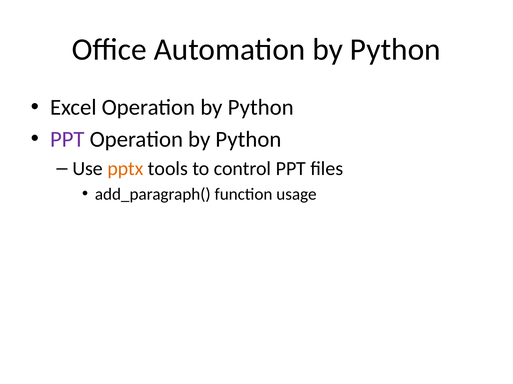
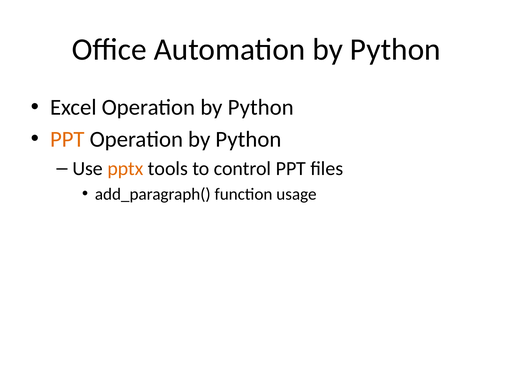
PPT at (67, 140) colour: purple -> orange
